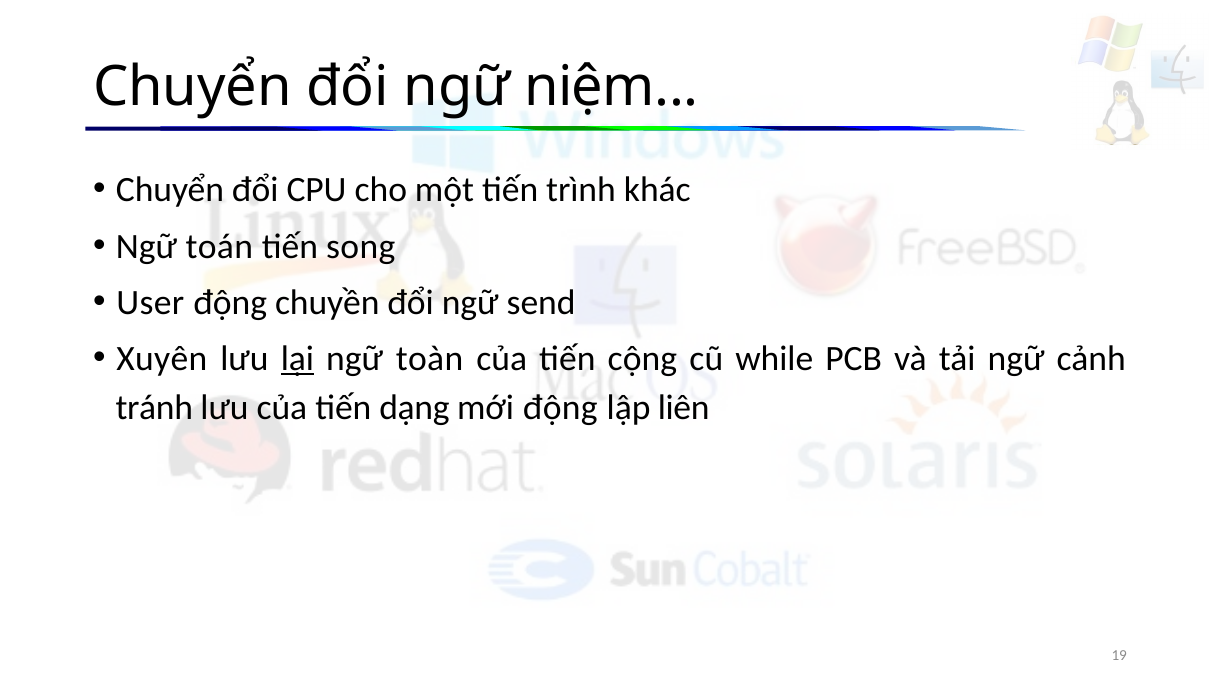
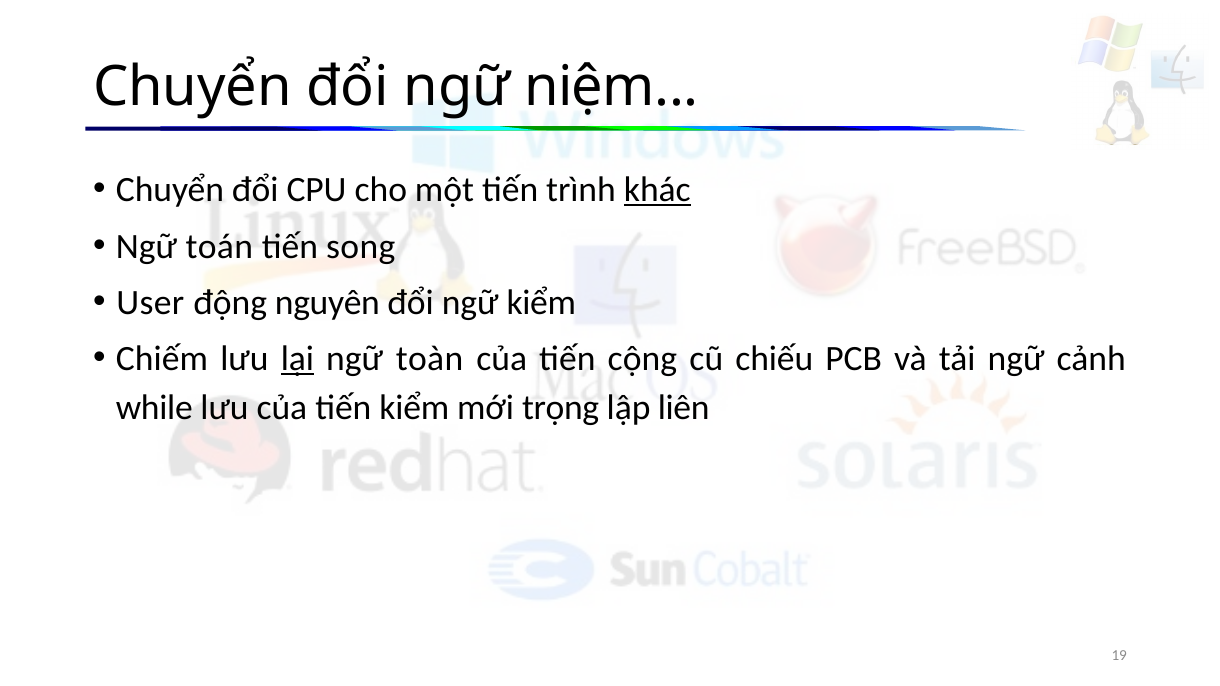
khác underline: none -> present
chuyền: chuyền -> nguyên
ngữ send: send -> kiểm
Xuyên: Xuyên -> Chiếm
while: while -> chiếu
tránh: tránh -> while
tiến dạng: dạng -> kiểm
mới động: động -> trọng
